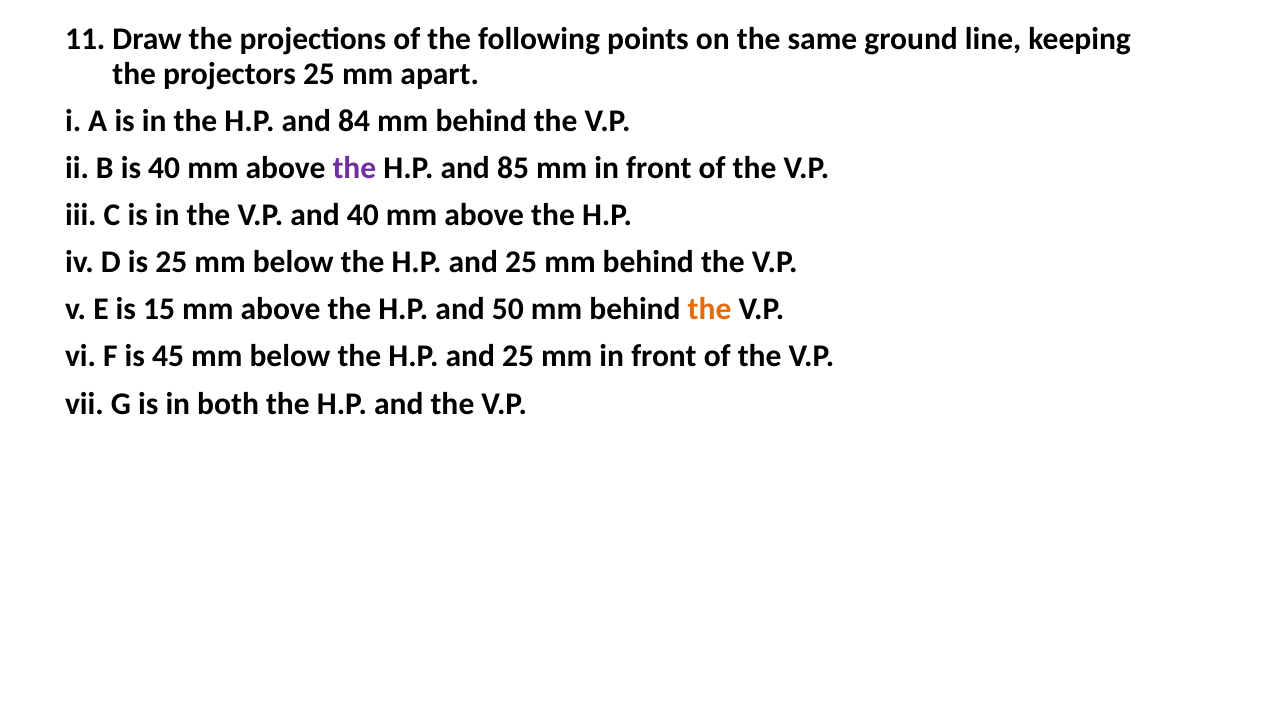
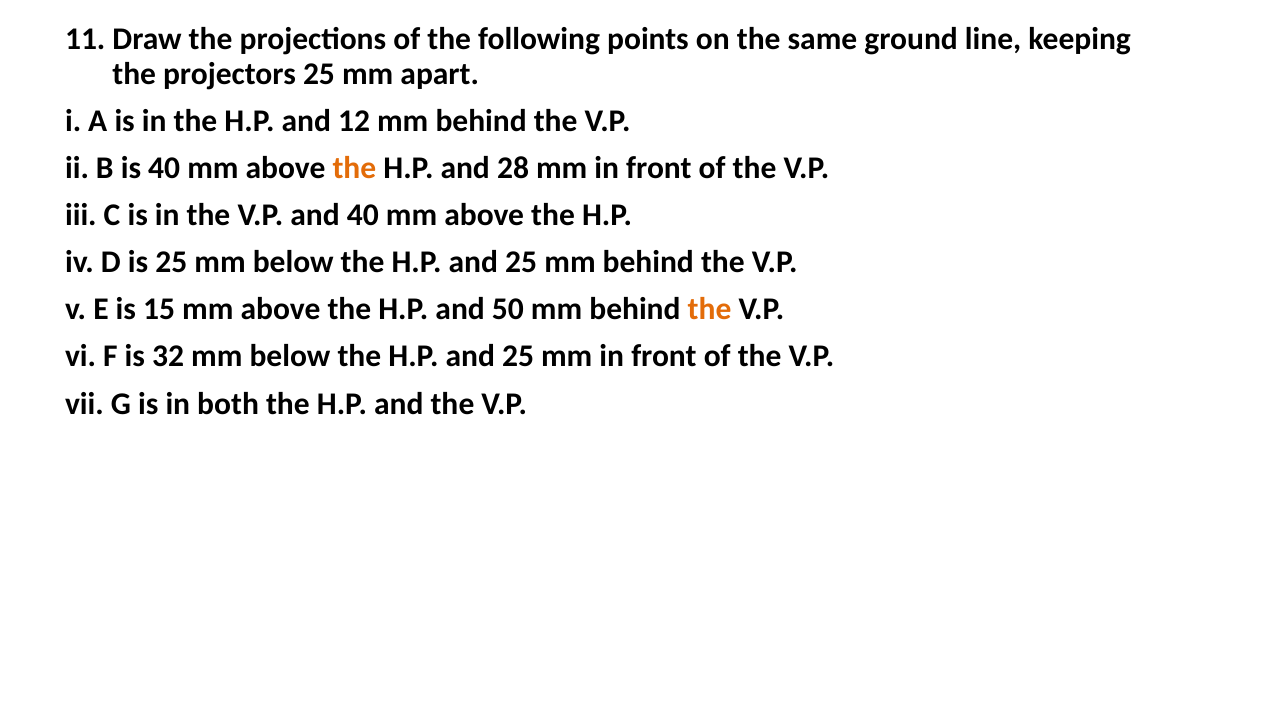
84: 84 -> 12
the at (354, 168) colour: purple -> orange
85: 85 -> 28
45: 45 -> 32
